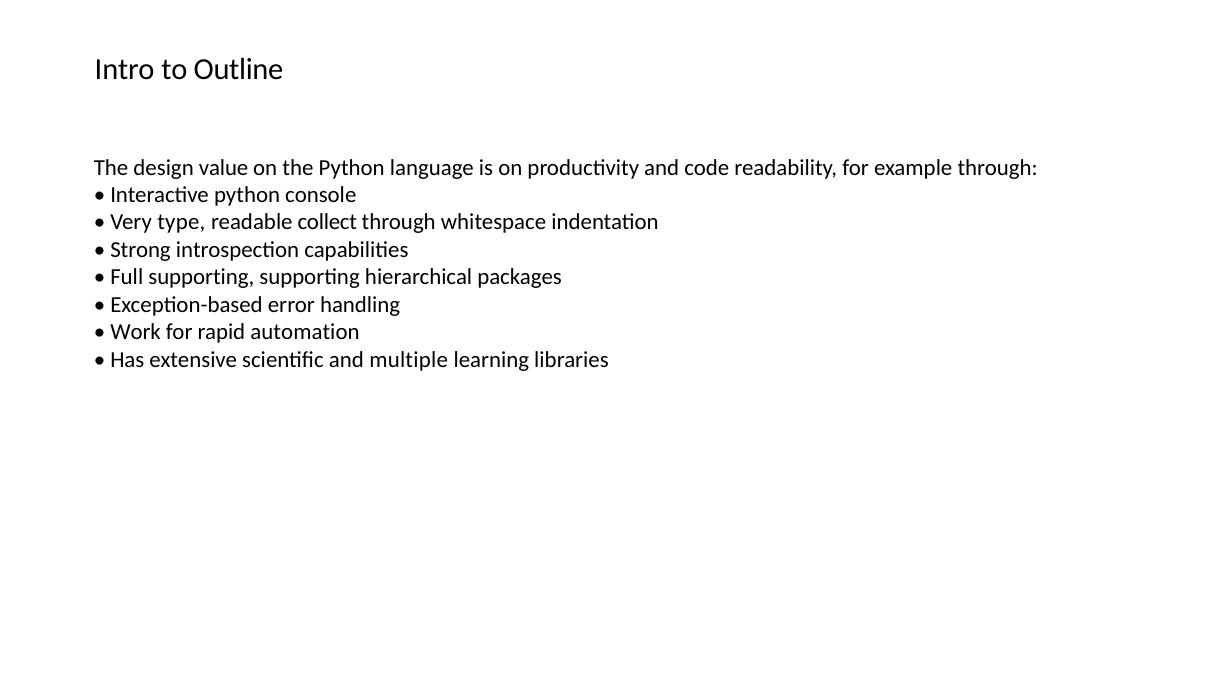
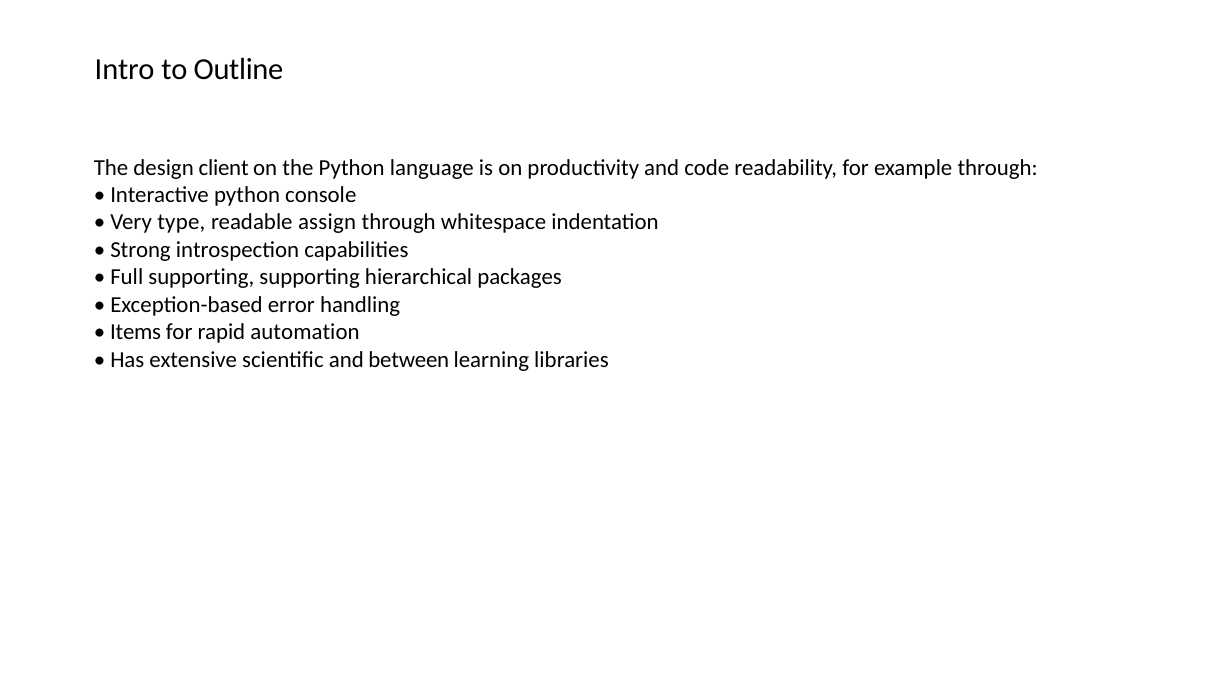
value: value -> client
collect: collect -> assign
Work: Work -> Items
multiple: multiple -> between
